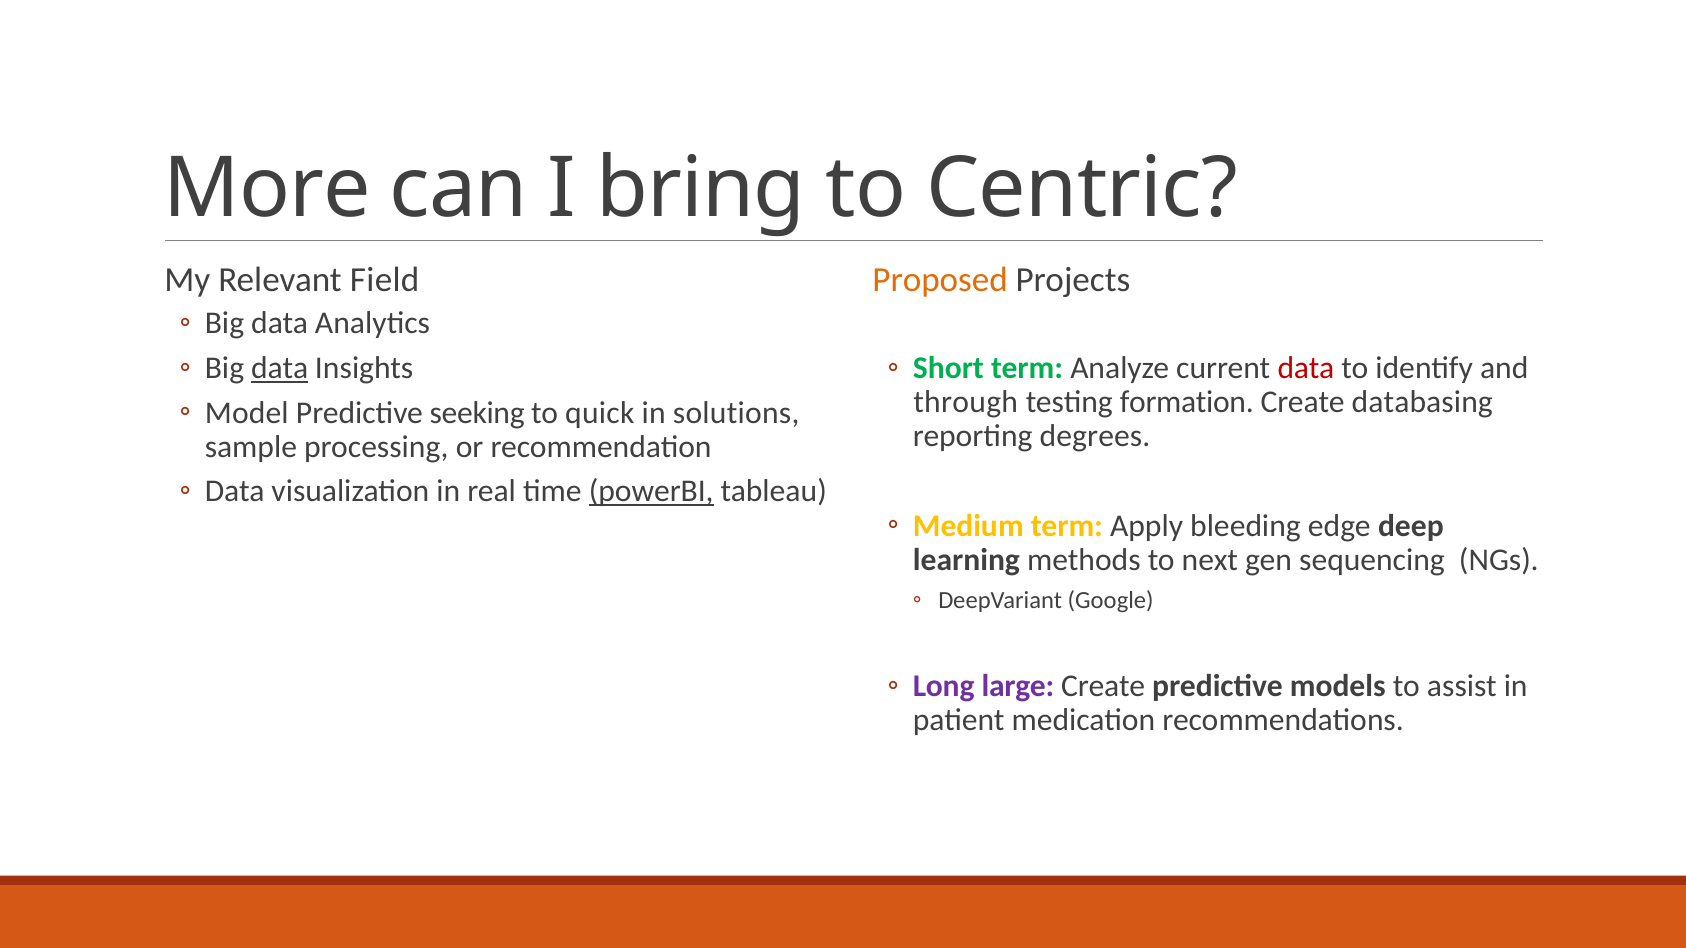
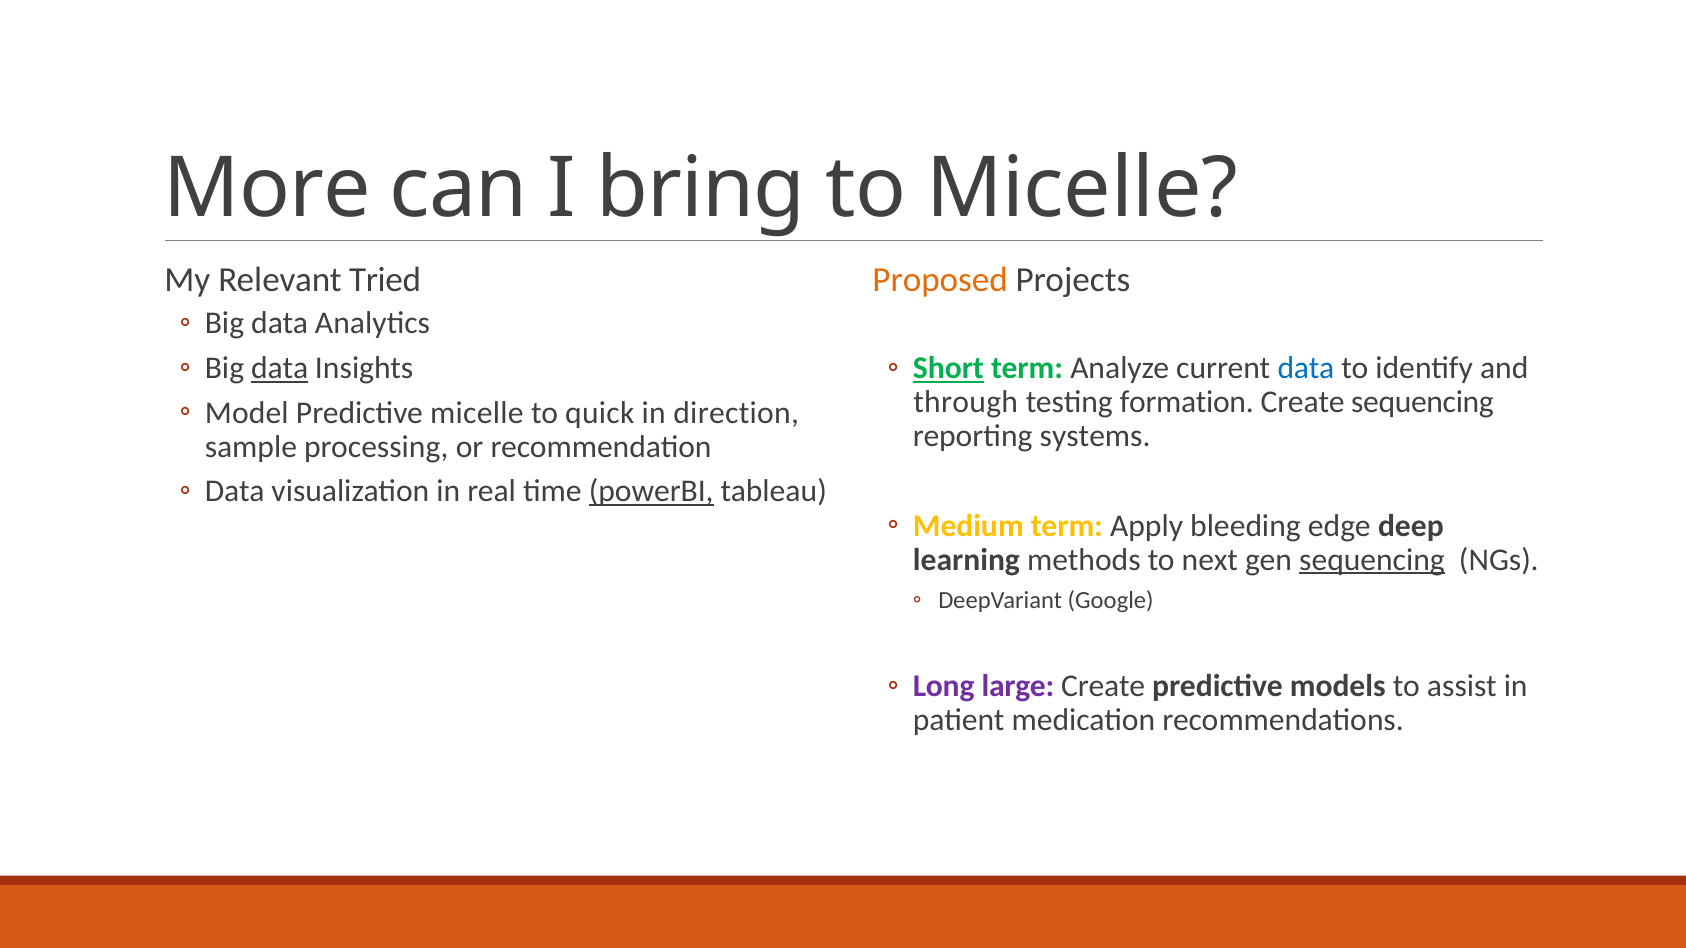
to Centric: Centric -> Micelle
Field: Field -> Tried
Short underline: none -> present
data at (1306, 368) colour: red -> blue
Create databasing: databasing -> sequencing
Predictive seeking: seeking -> micelle
solutions: solutions -> direction
degrees: degrees -> systems
sequencing at (1372, 560) underline: none -> present
